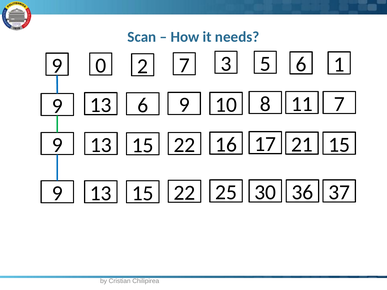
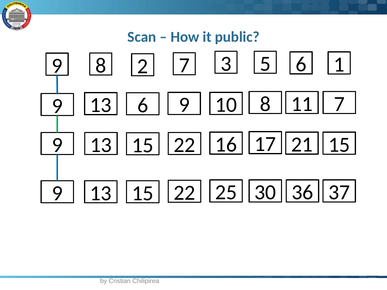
needs: needs -> public
0 at (101, 66): 0 -> 8
